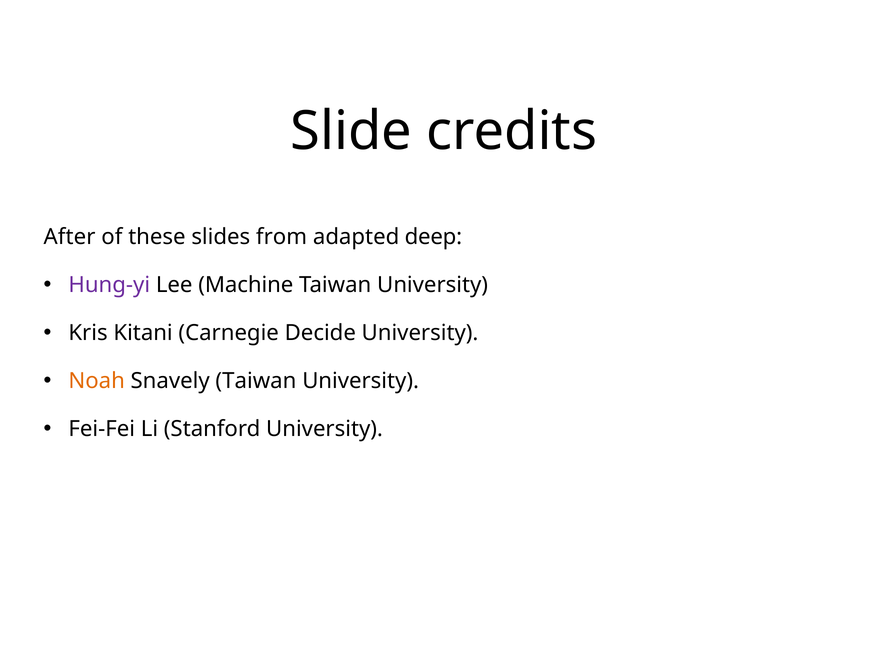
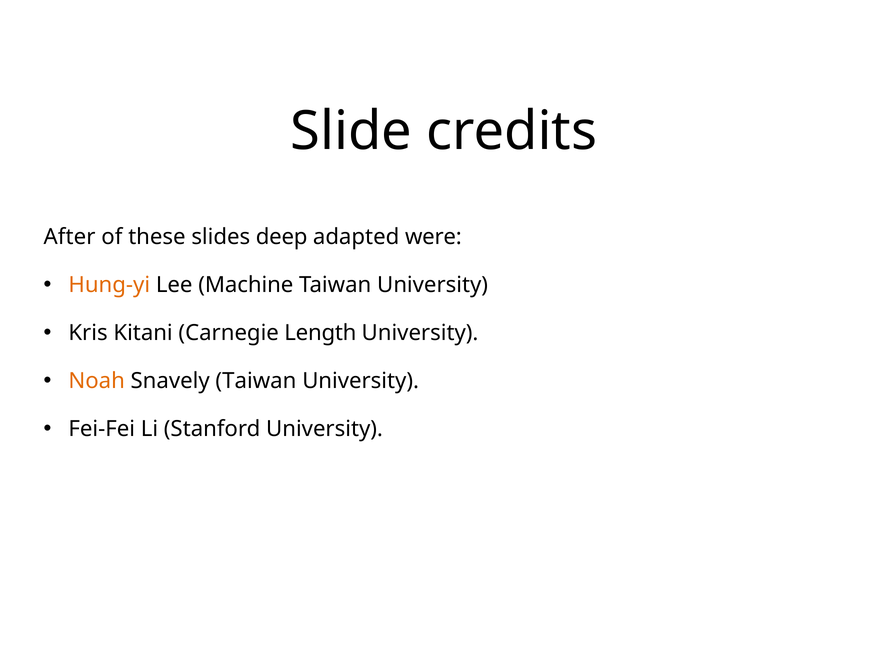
from: from -> deep
deep: deep -> were
Hung-yi colour: purple -> orange
Decide: Decide -> Length
